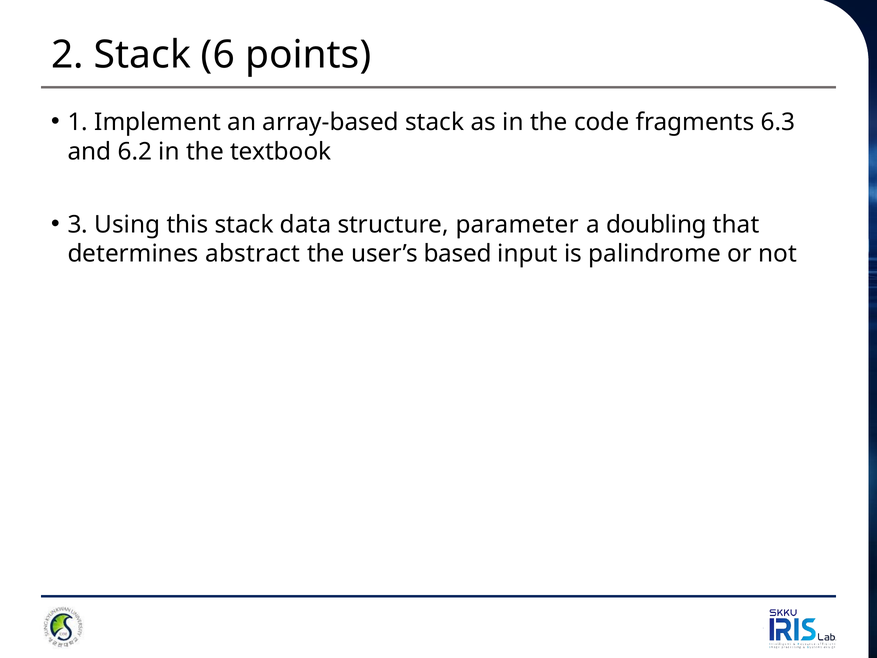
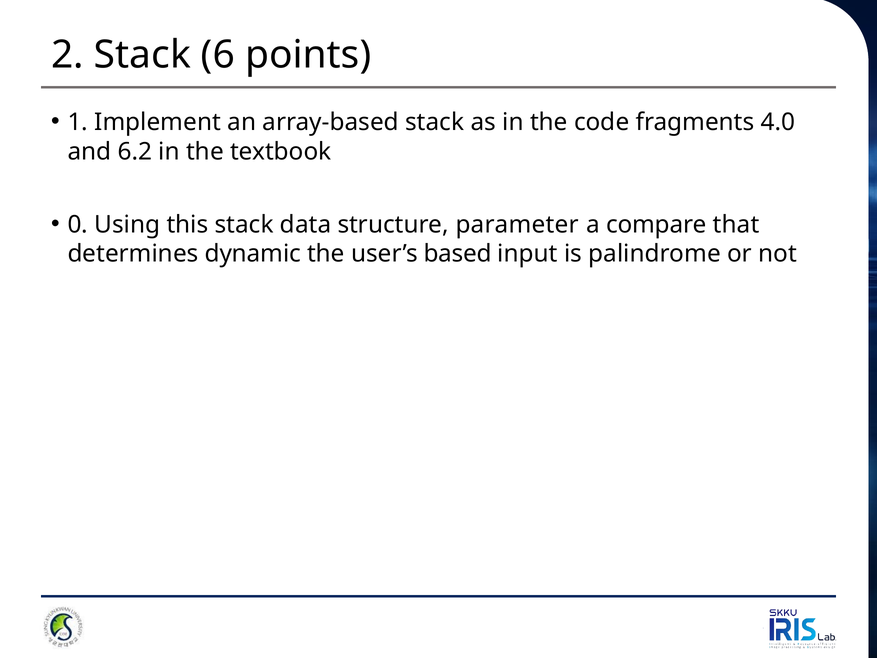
6.3: 6.3 -> 4.0
3: 3 -> 0
doubling: doubling -> compare
abstract: abstract -> dynamic
